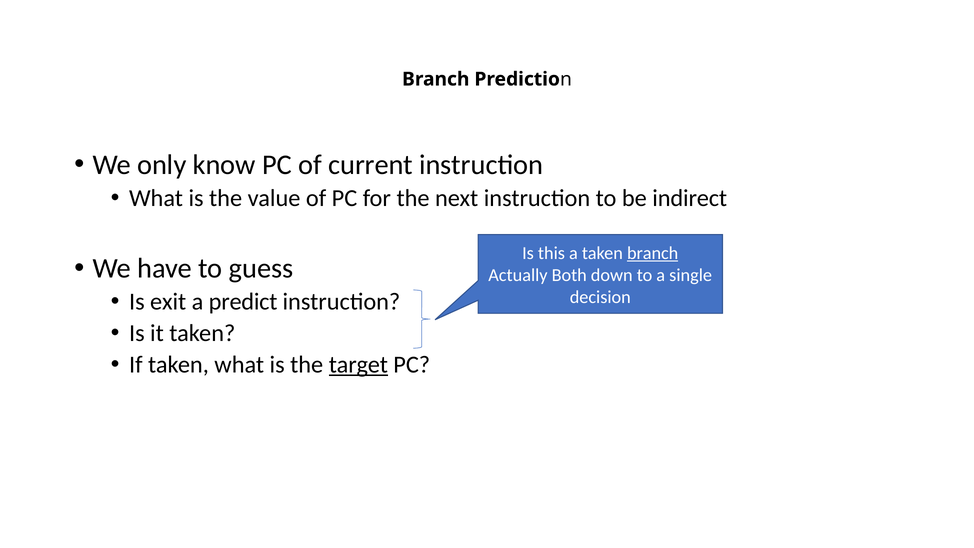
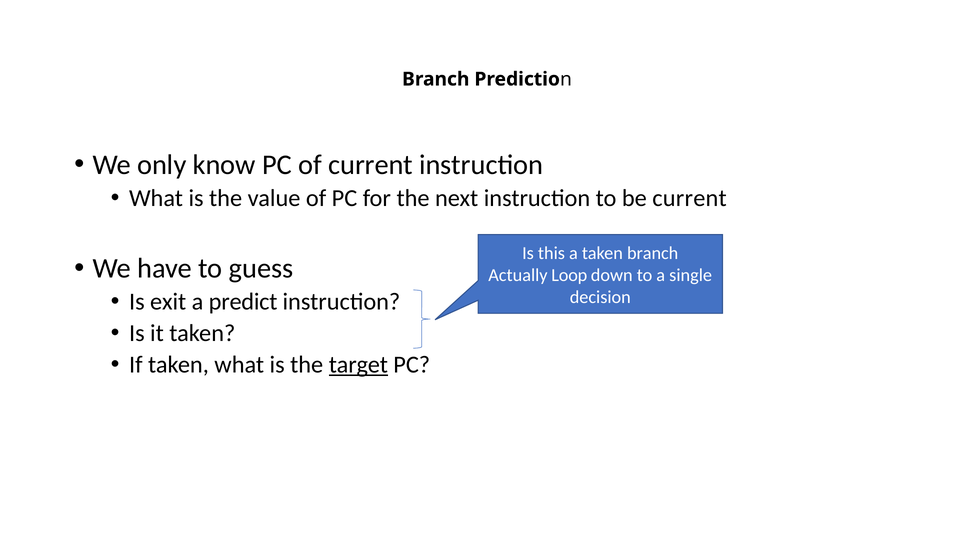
be indirect: indirect -> current
branch at (653, 253) underline: present -> none
Both: Both -> Loop
